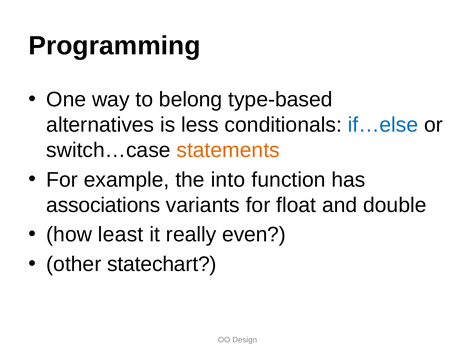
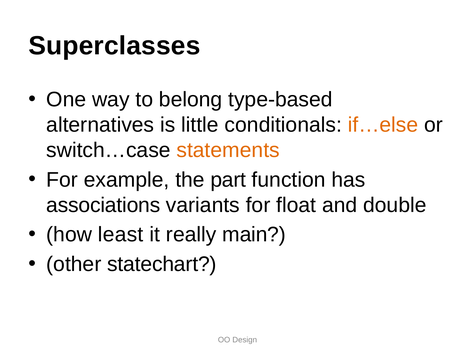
Programming: Programming -> Superclasses
less: less -> little
if…else colour: blue -> orange
into: into -> part
even: even -> main
